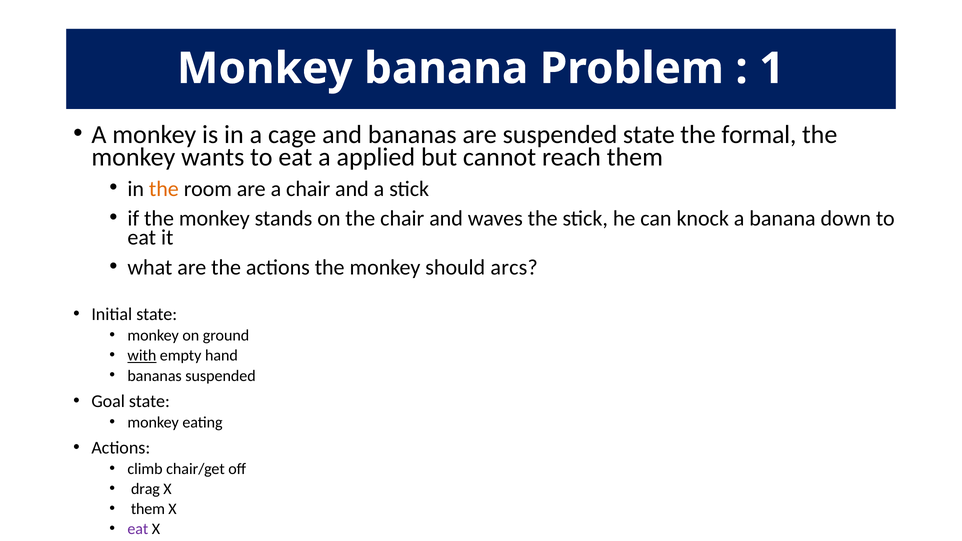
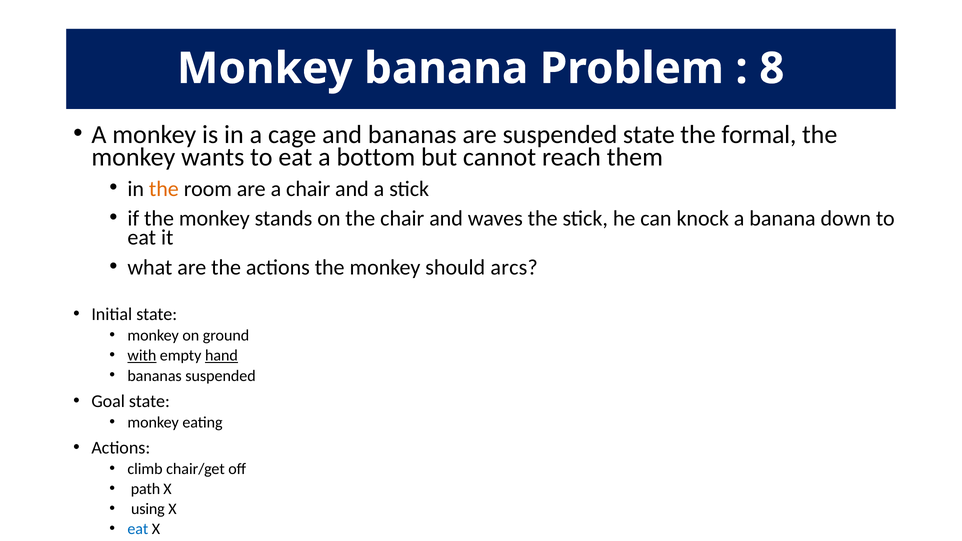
1: 1 -> 8
applied: applied -> bottom
hand underline: none -> present
drag: drag -> path
them at (148, 509): them -> using
eat at (138, 529) colour: purple -> blue
